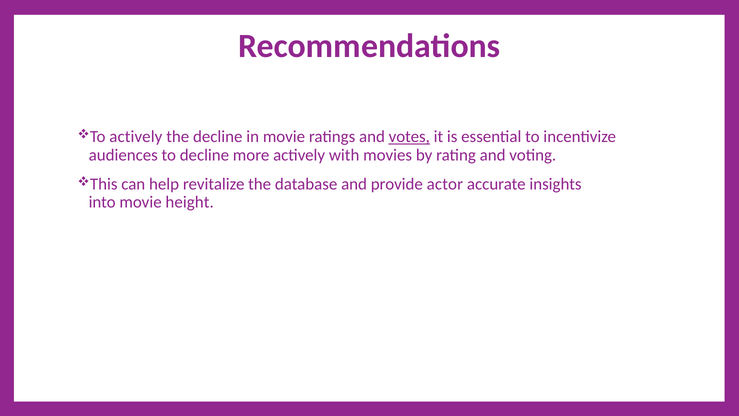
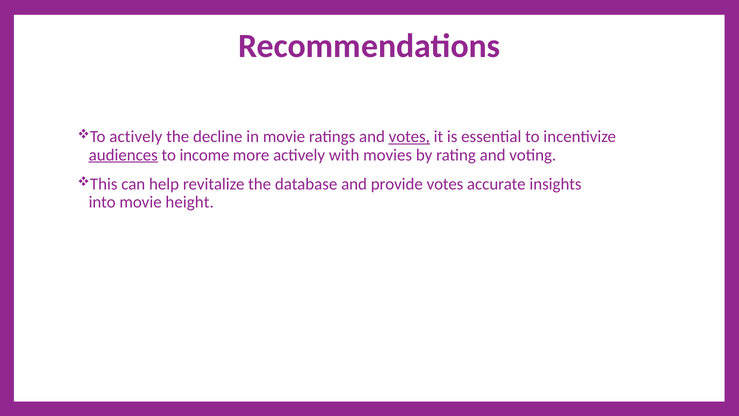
audiences underline: none -> present
to decline: decline -> income
provide actor: actor -> votes
